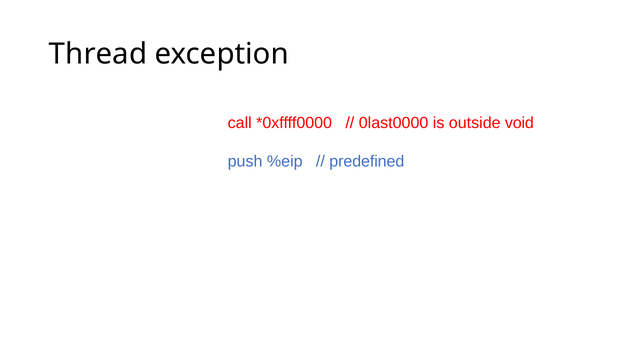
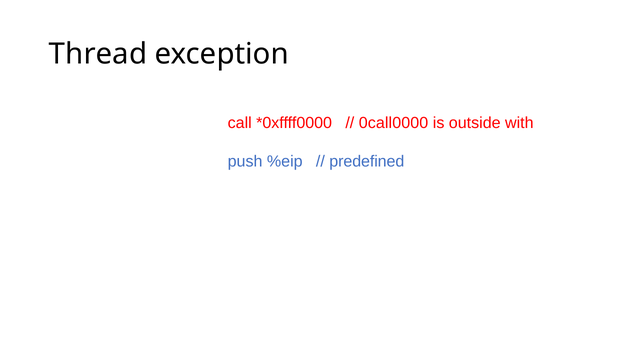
0last0000: 0last0000 -> 0call0000
void: void -> with
